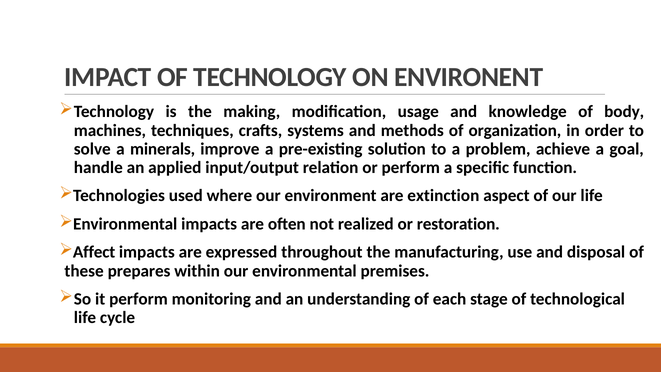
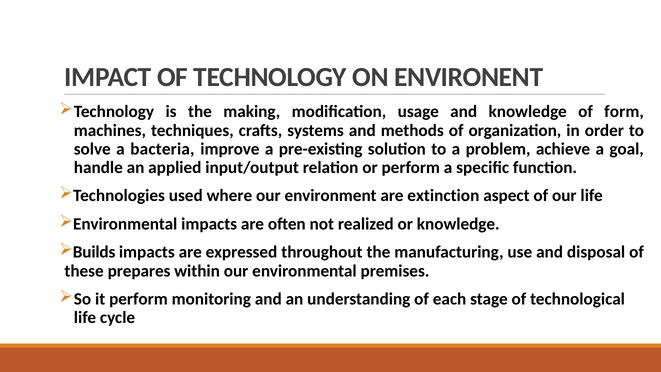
body: body -> form
minerals: minerals -> bacteria
or restoration: restoration -> knowledge
Affect: Affect -> Builds
